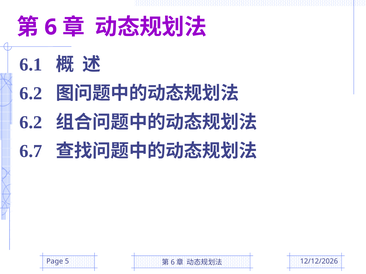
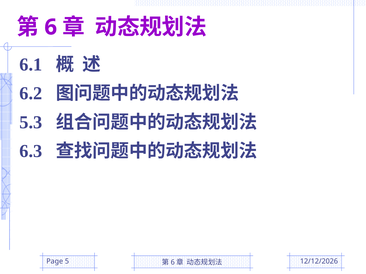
6.2 at (31, 122): 6.2 -> 5.3
6.7: 6.7 -> 6.3
